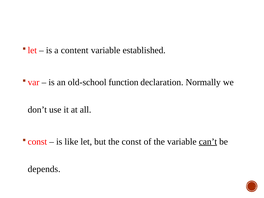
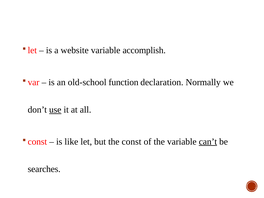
content: content -> website
established: established -> accomplish
use underline: none -> present
depends: depends -> searches
